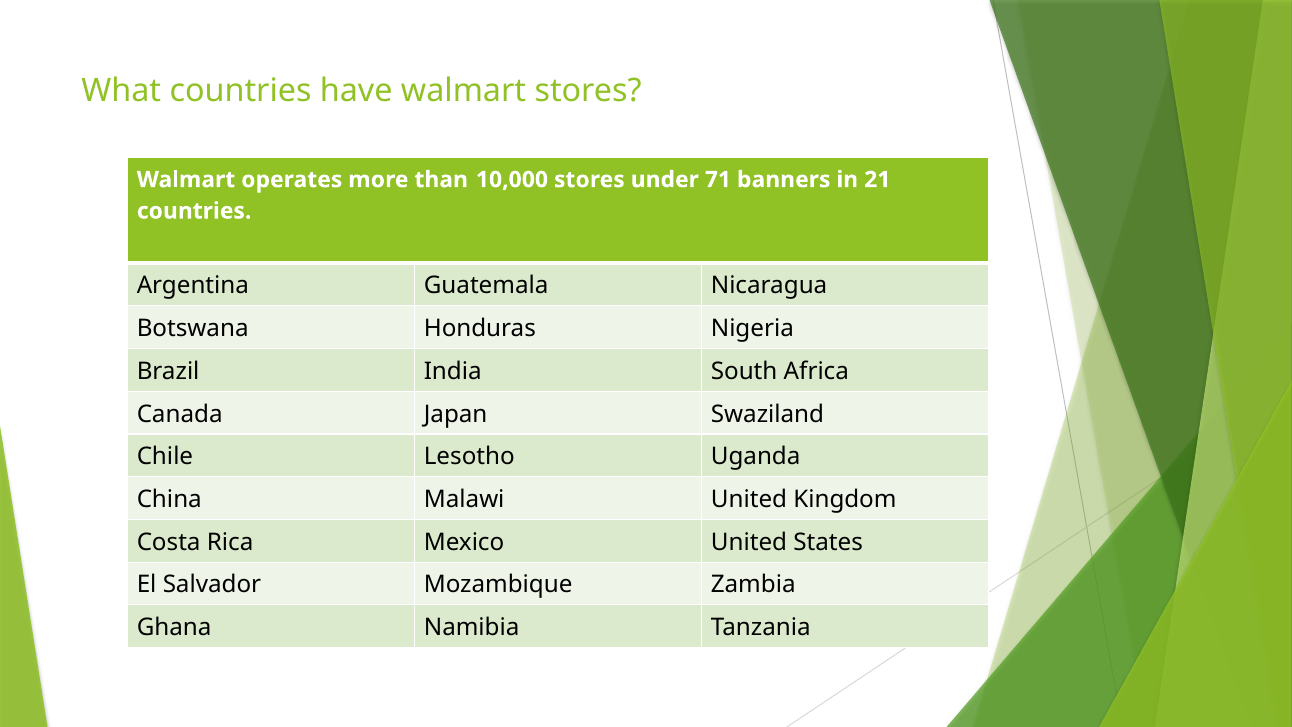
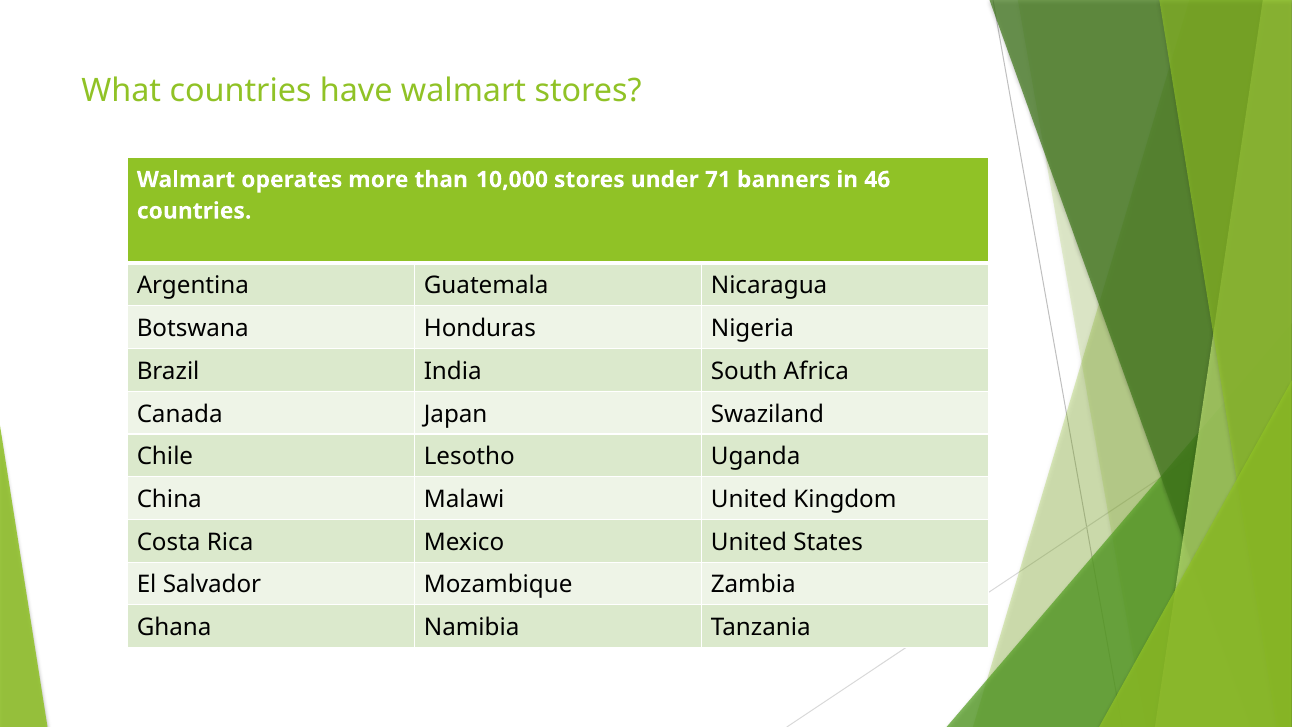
21: 21 -> 46
